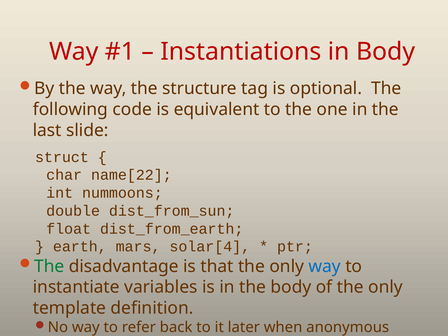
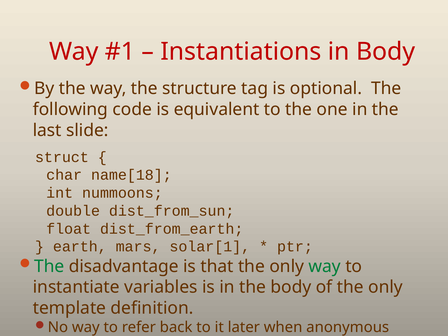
name[22: name[22 -> name[18
solar[4: solar[4 -> solar[1
way at (325, 266) colour: blue -> green
